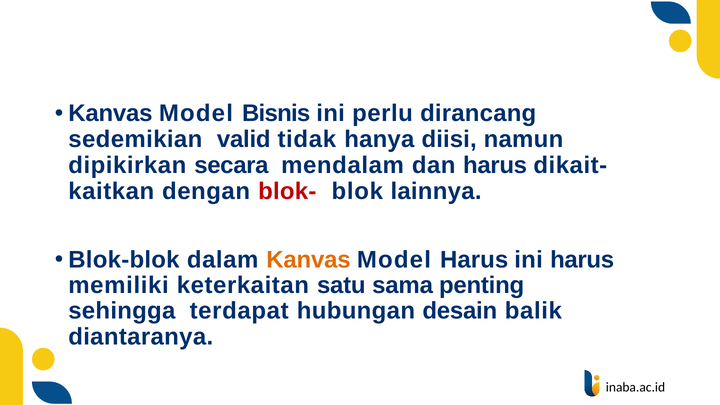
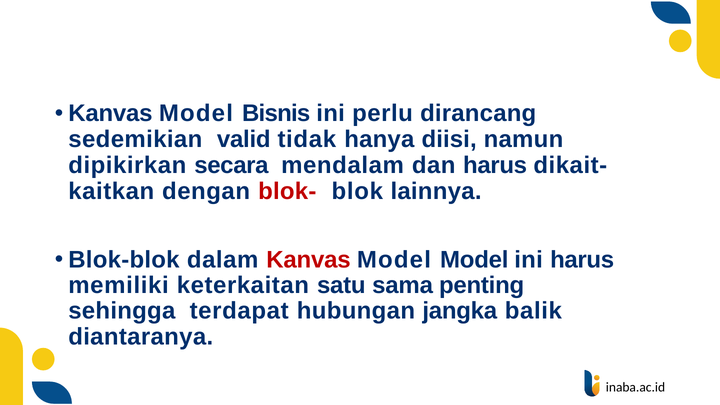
Kanvas at (309, 260) colour: orange -> red
Model Harus: Harus -> Model
desain: desain -> jangka
